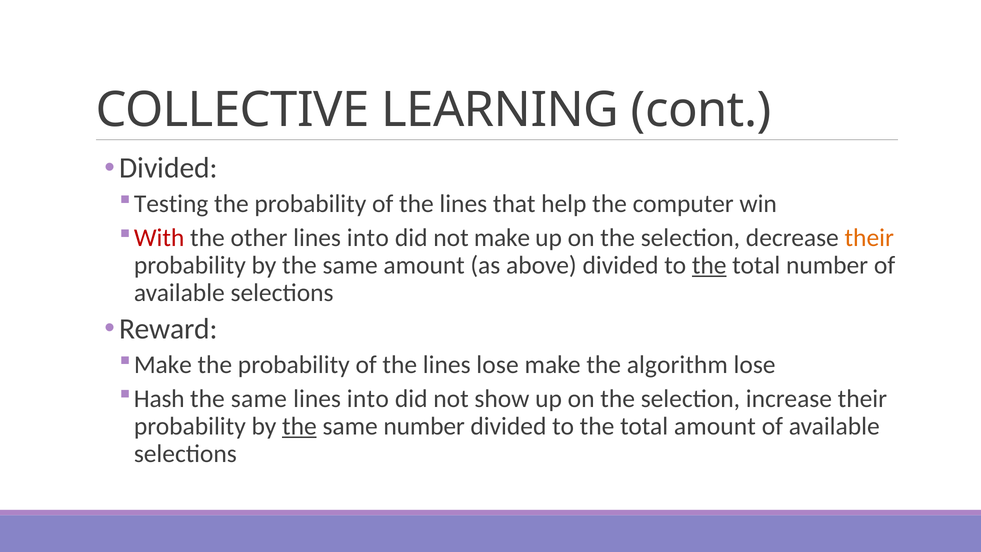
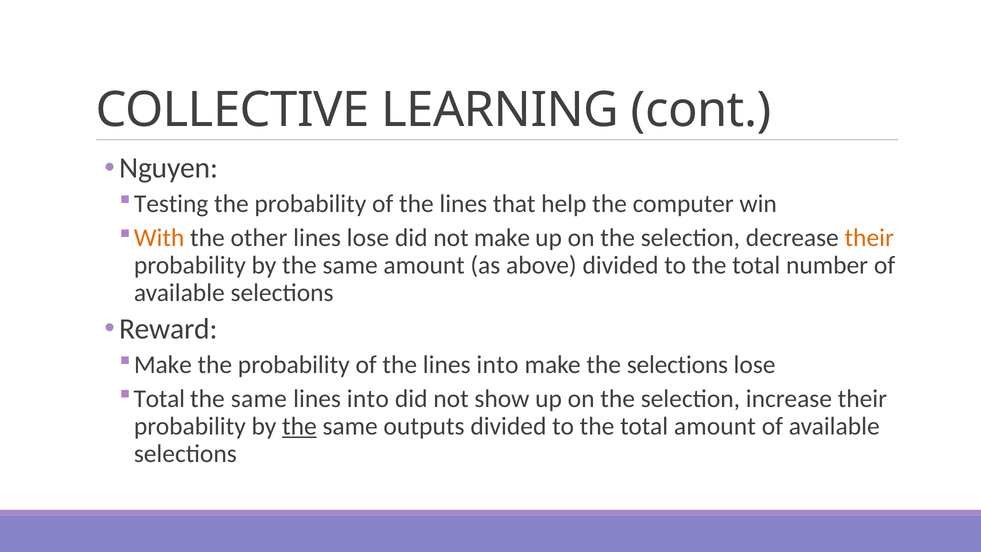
Divided at (169, 168): Divided -> Nguyen
With colour: red -> orange
other lines into: into -> lose
the at (709, 265) underline: present -> none
the lines lose: lose -> into
the algorithm: algorithm -> selections
Hash at (159, 398): Hash -> Total
same number: number -> outputs
